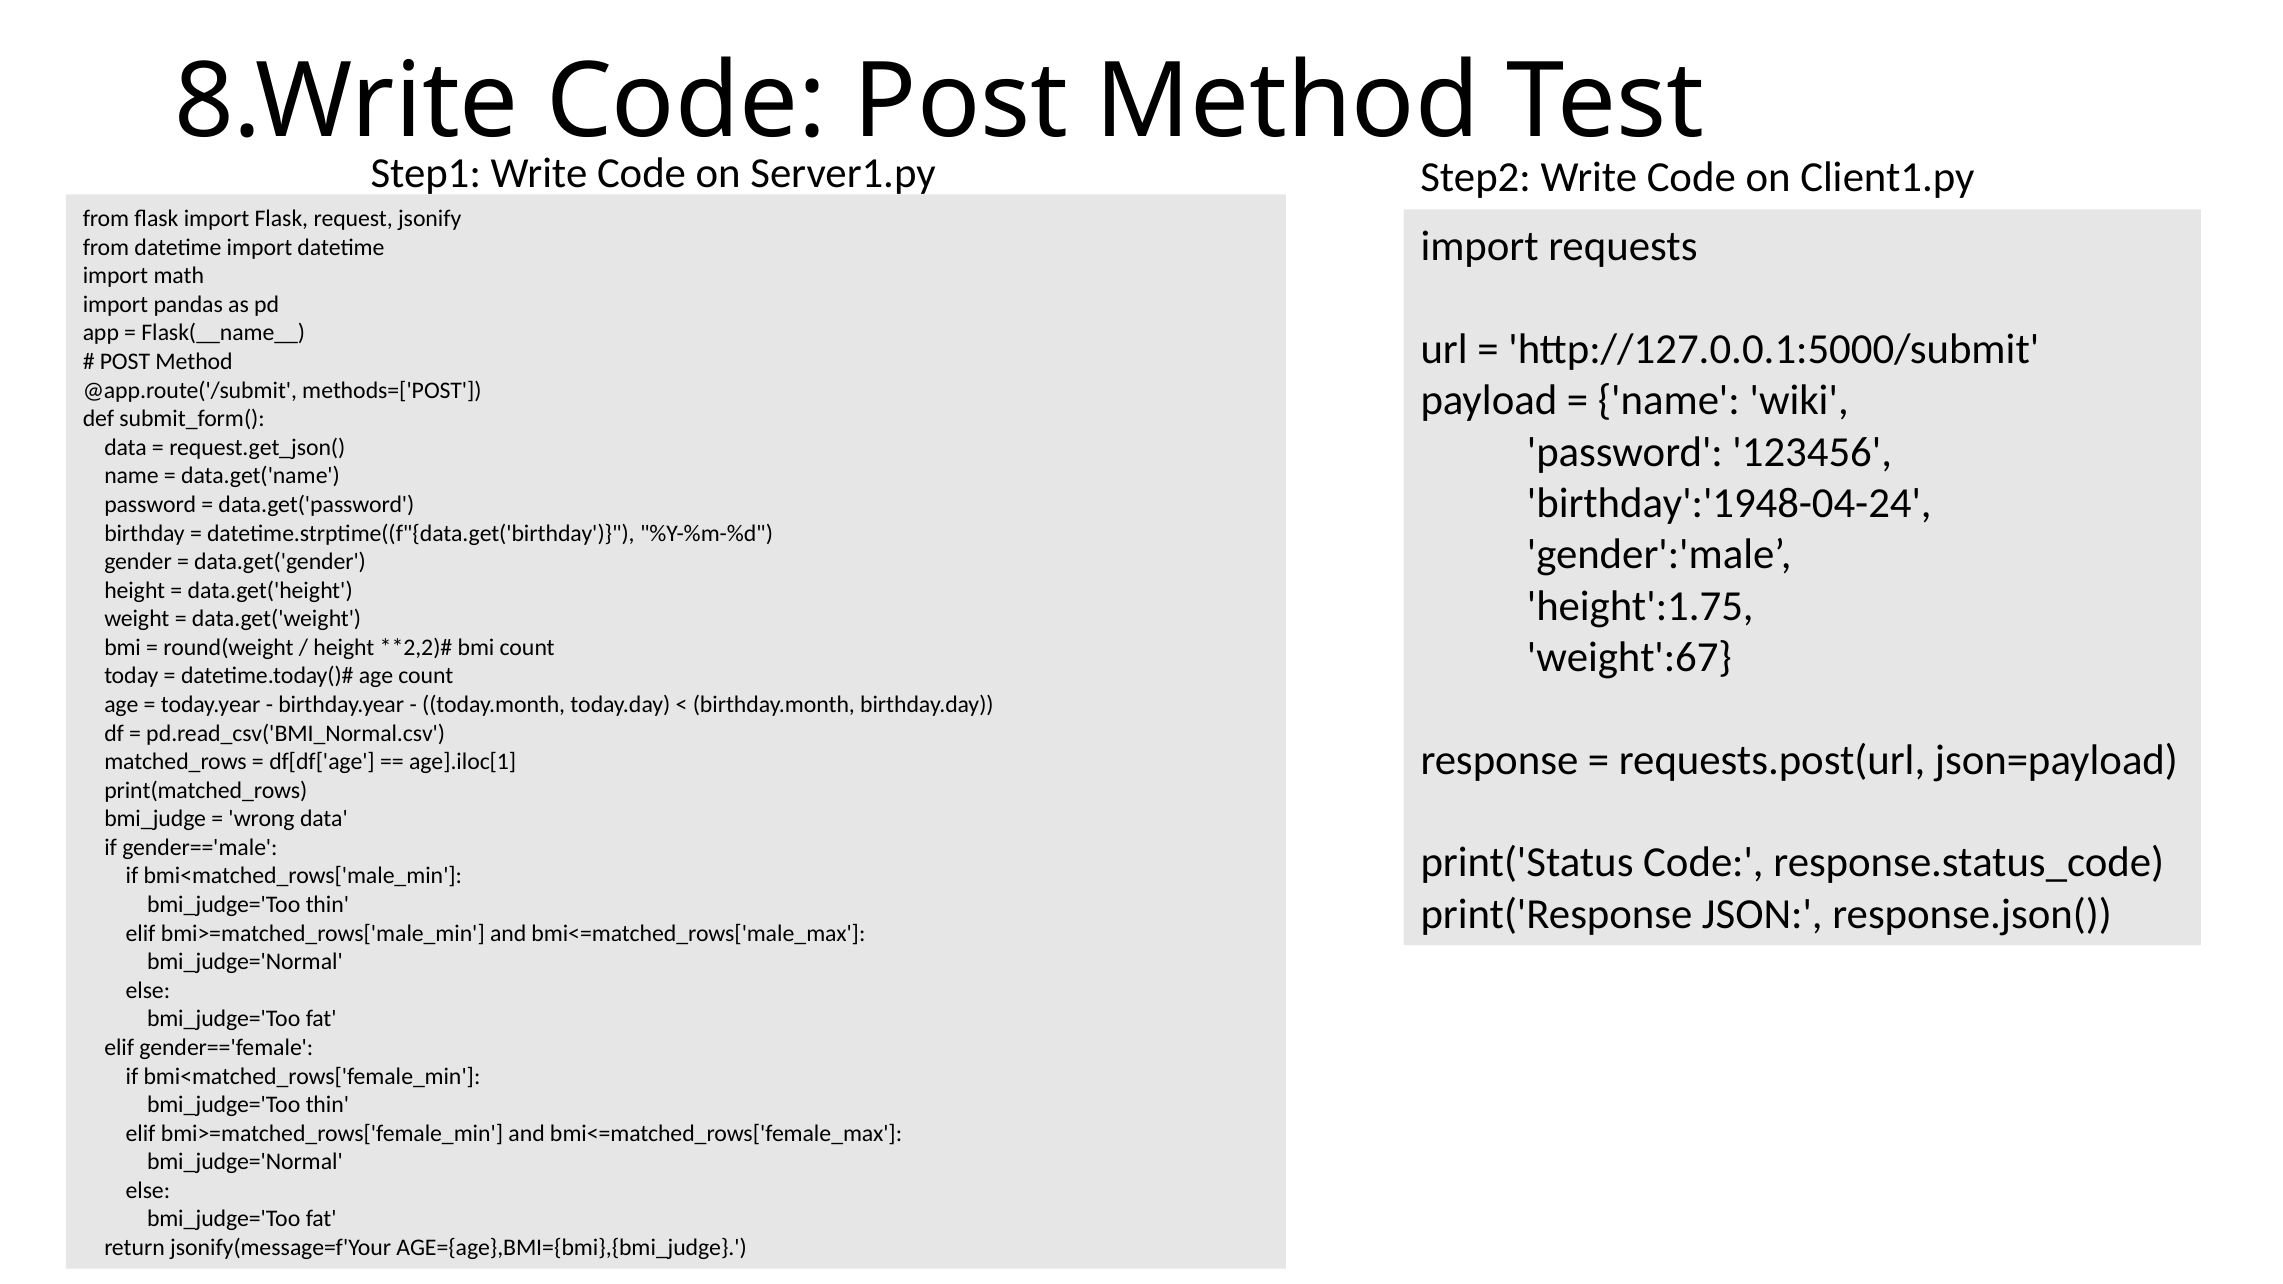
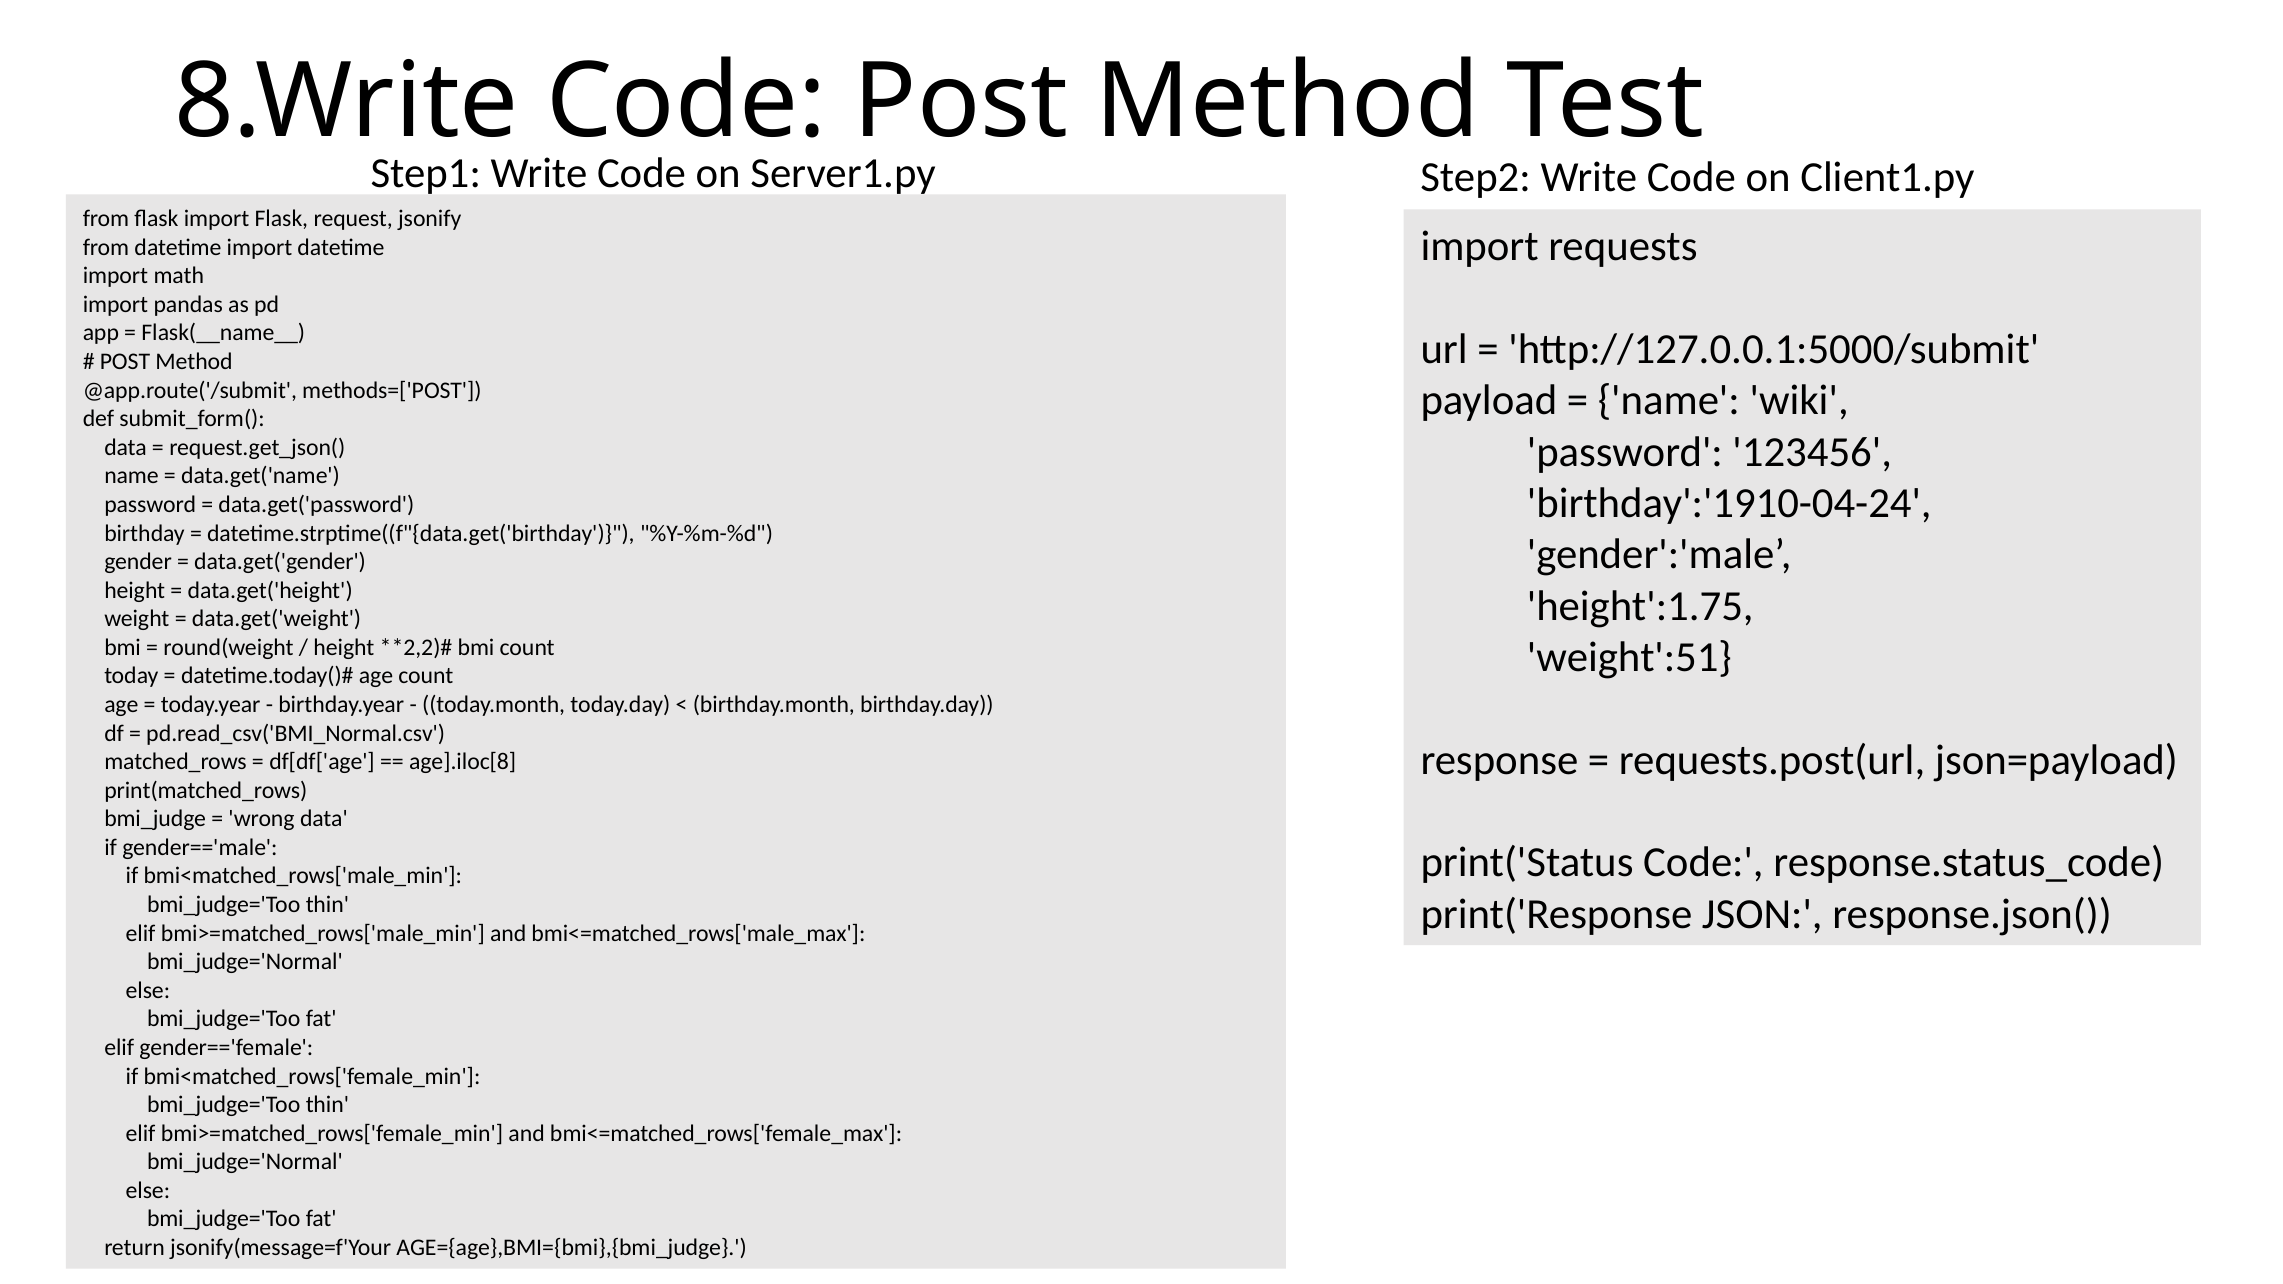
birthday':'1948-04-24: birthday':'1948-04-24 -> birthday':'1910-04-24
weight':67: weight':67 -> weight':51
age].iloc[1: age].iloc[1 -> age].iloc[8
